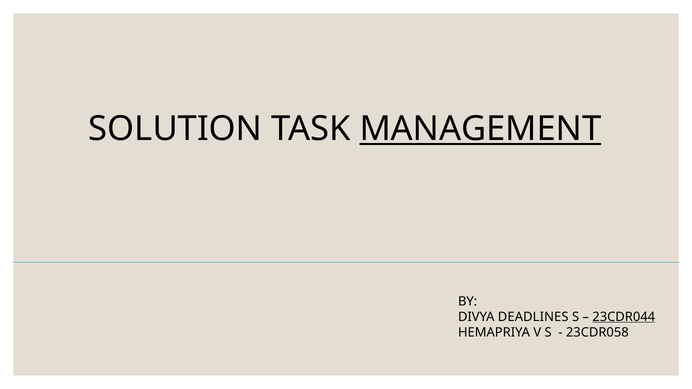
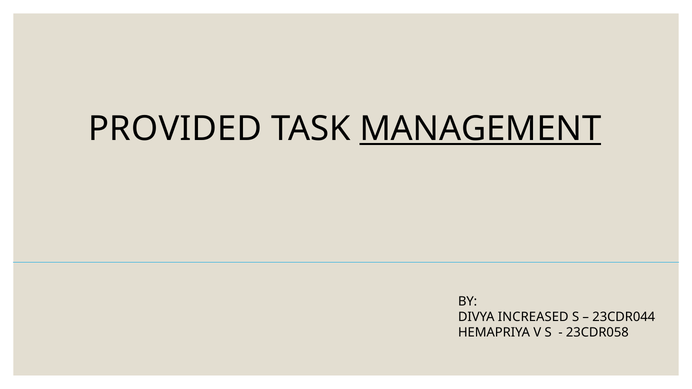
SOLUTION: SOLUTION -> PROVIDED
DEADLINES: DEADLINES -> INCREASED
23CDR044 underline: present -> none
